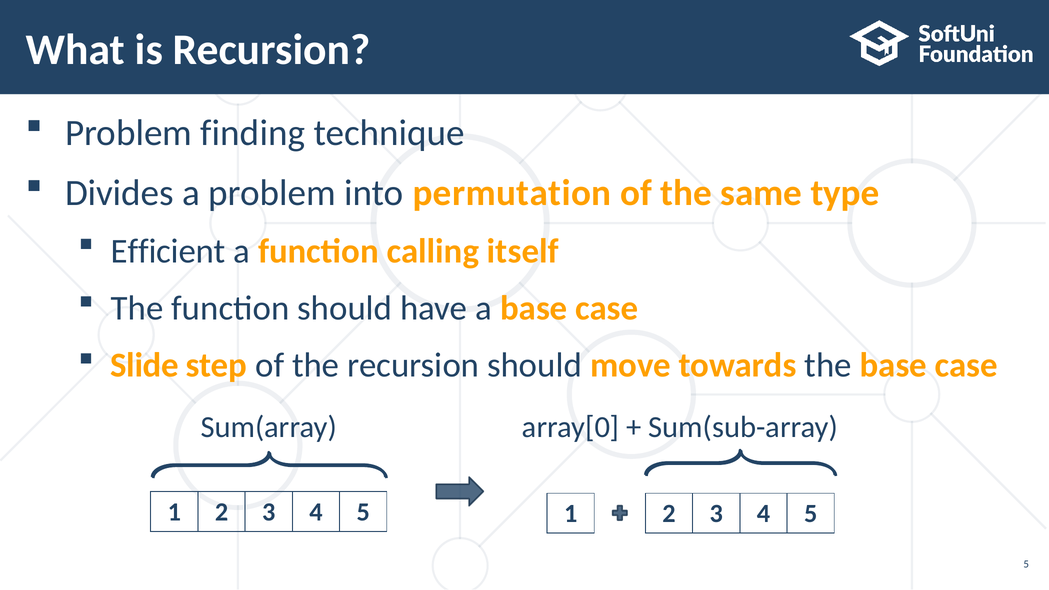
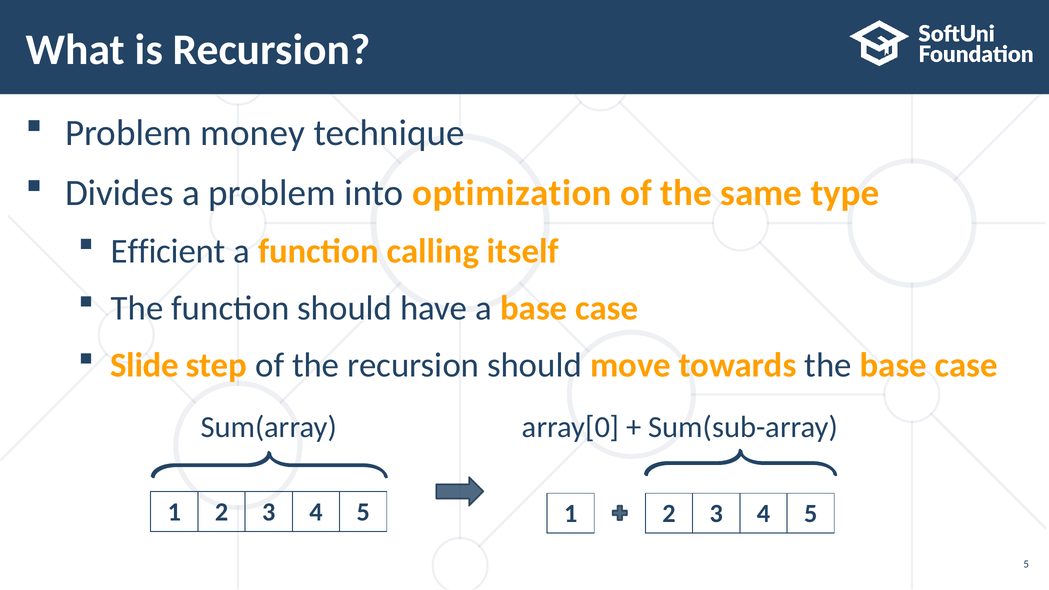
finding: finding -> money
permutation: permutation -> optimization
